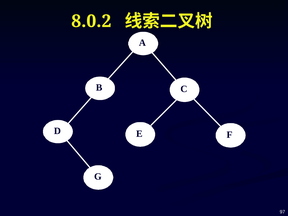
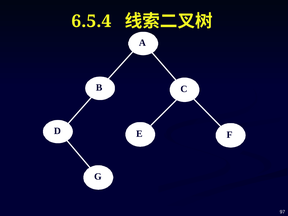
8.0.2: 8.0.2 -> 6.5.4
